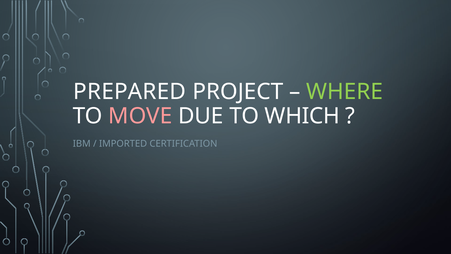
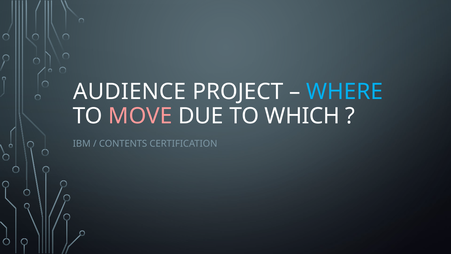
PREPARED: PREPARED -> AUDIENCE
WHERE colour: light green -> light blue
IMPORTED: IMPORTED -> CONTENTS
